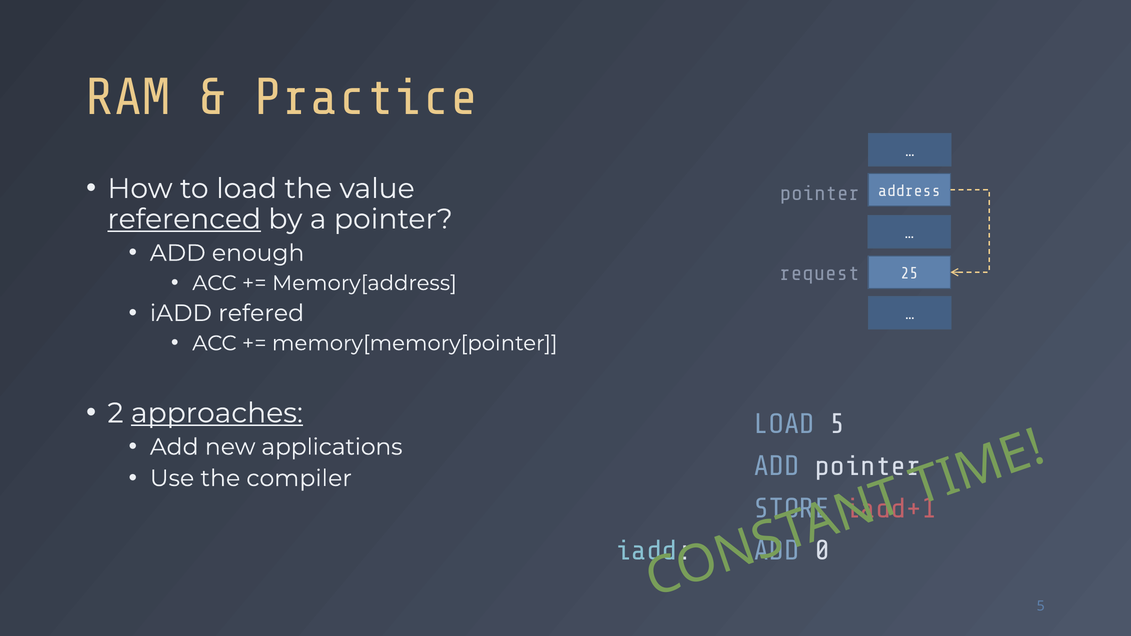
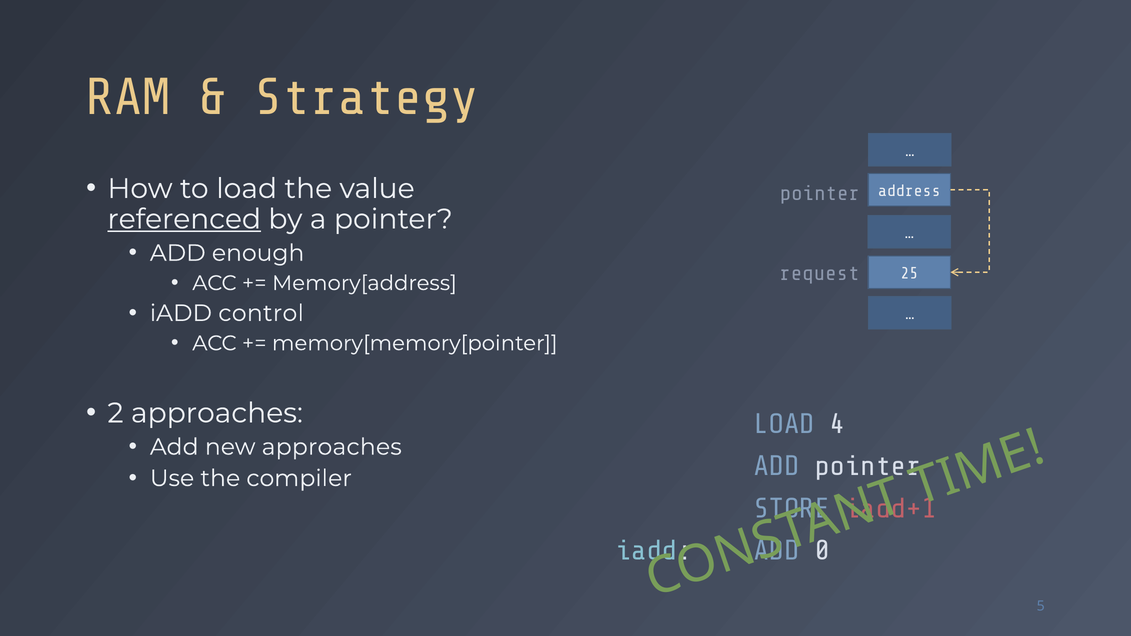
Practice: Practice -> Strategy
refered: refered -> control
approaches at (217, 413) underline: present -> none
LOAD 5: 5 -> 4
new applications: applications -> approaches
